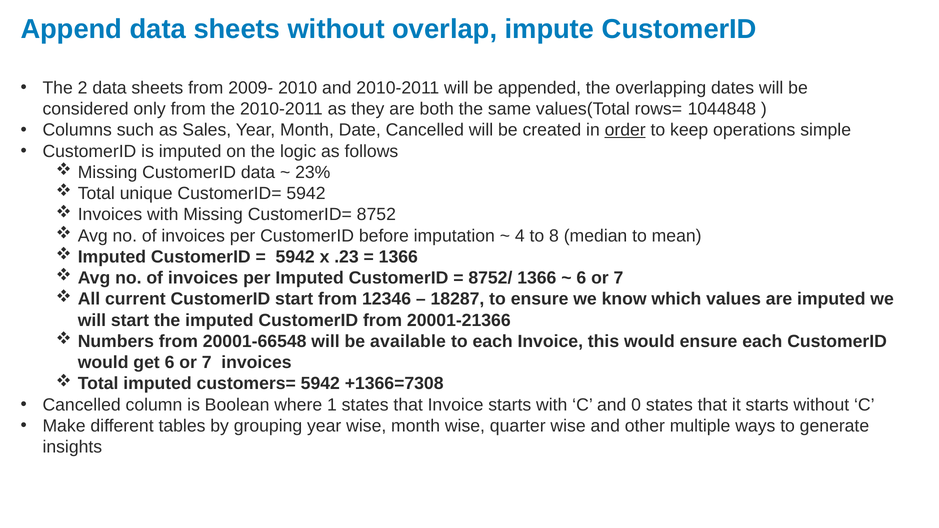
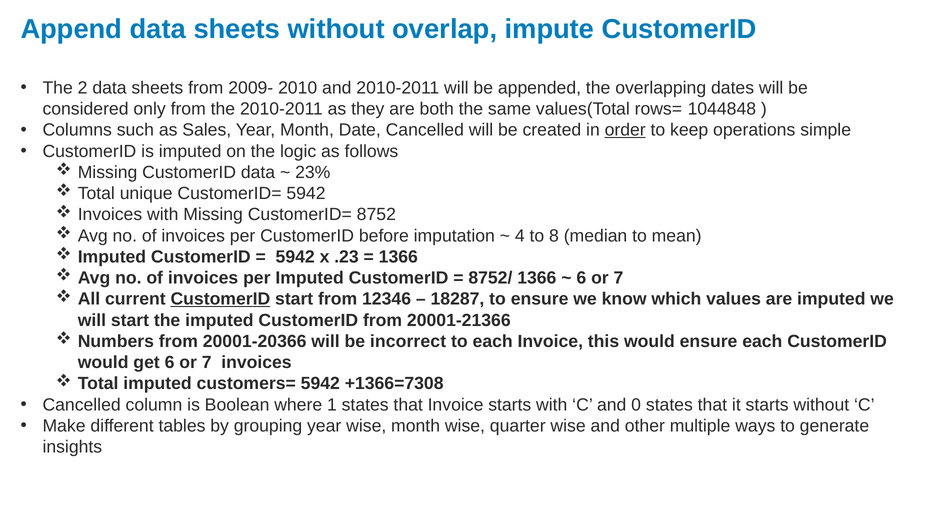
CustomerID at (220, 299) underline: none -> present
20001-66548: 20001-66548 -> 20001-20366
available: available -> incorrect
